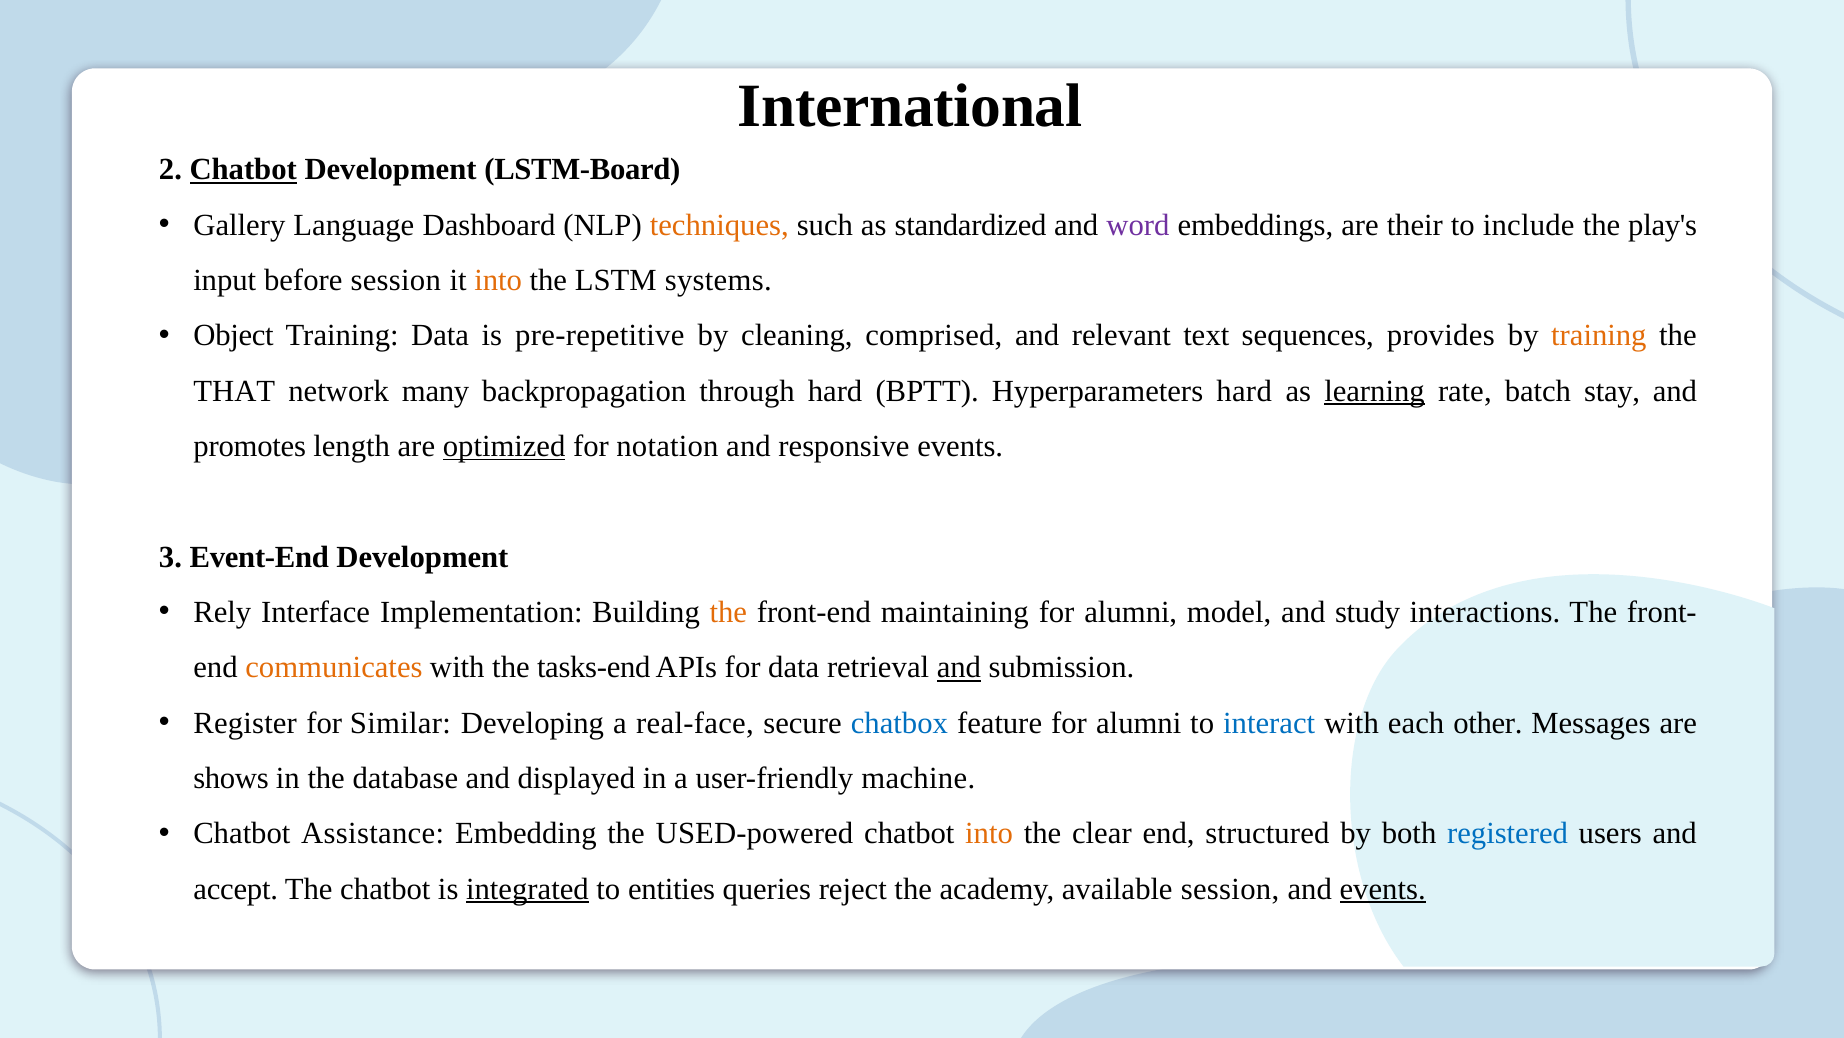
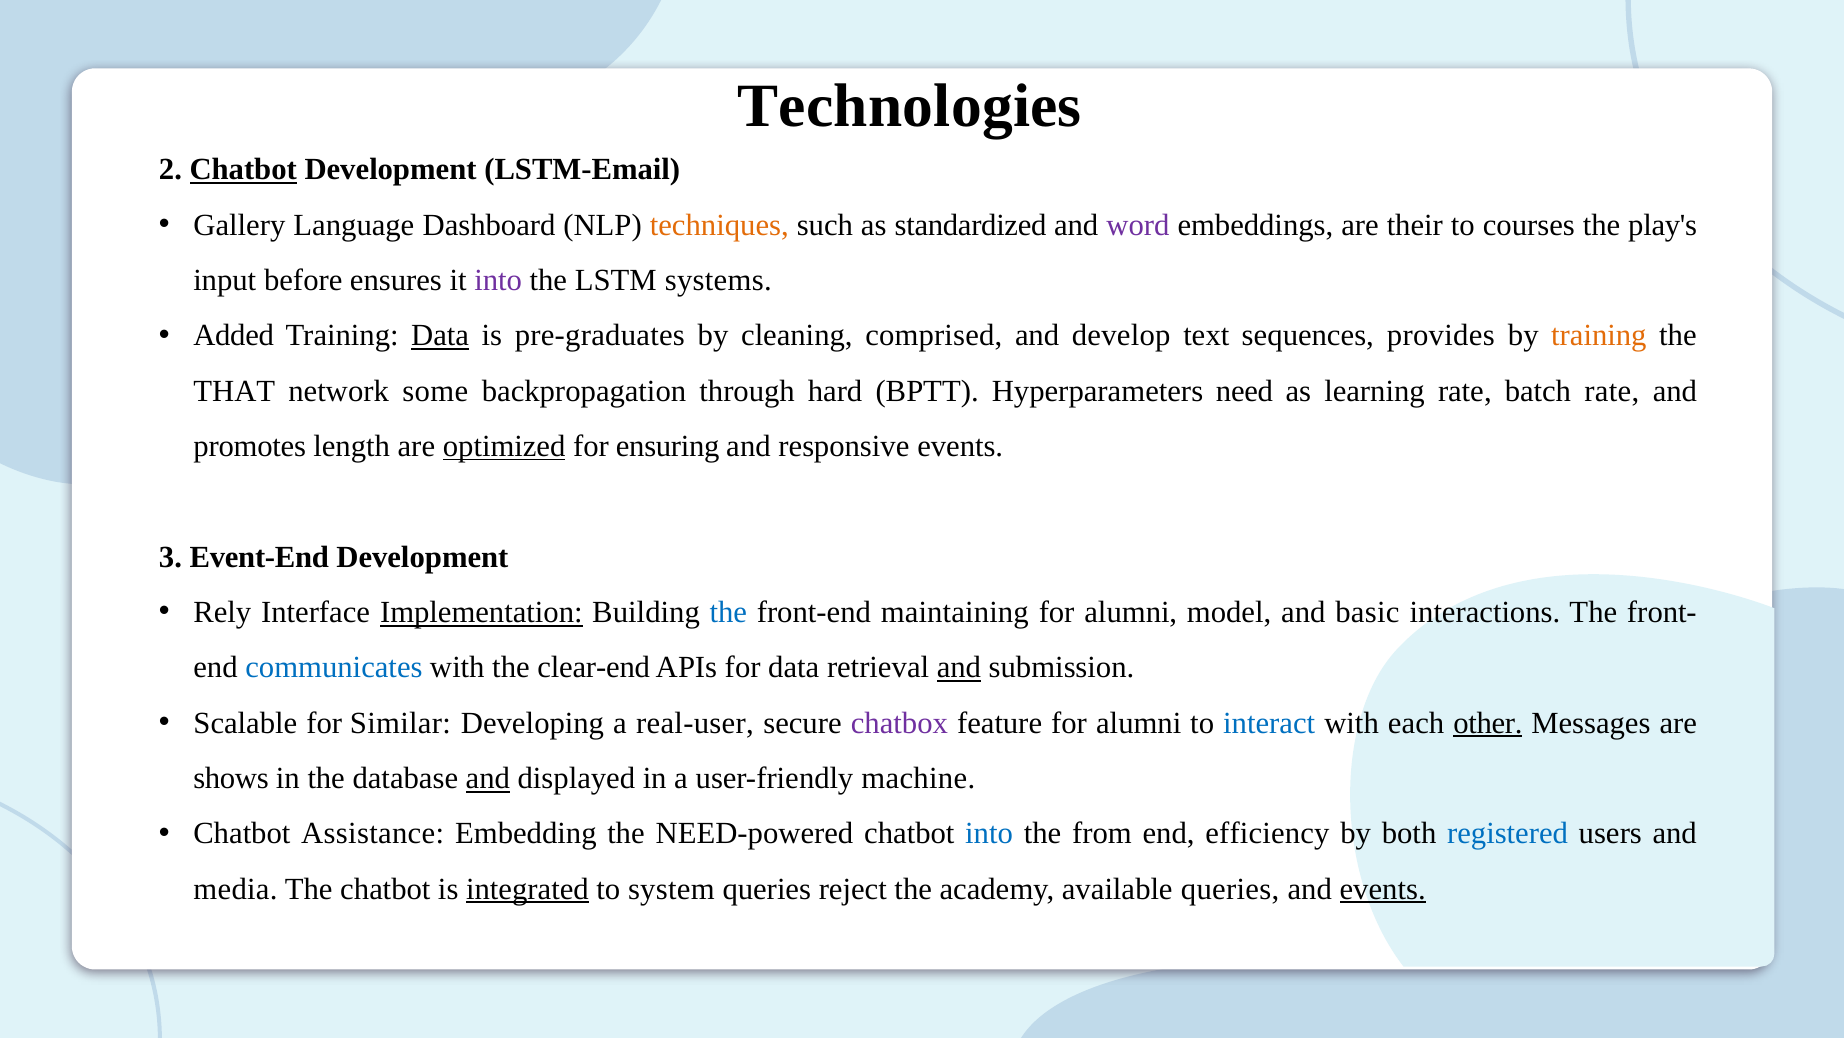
International: International -> Technologies
LSTM-Board: LSTM-Board -> LSTM-Email
include: include -> courses
before session: session -> ensures
into at (498, 280) colour: orange -> purple
Object: Object -> Added
Data at (440, 335) underline: none -> present
pre-repetitive: pre-repetitive -> pre-graduates
relevant: relevant -> develop
many: many -> some
Hyperparameters hard: hard -> need
learning underline: present -> none
batch stay: stay -> rate
notation: notation -> ensuring
Implementation underline: none -> present
the at (728, 612) colour: orange -> blue
study: study -> basic
communicates colour: orange -> blue
tasks-end: tasks-end -> clear-end
Register: Register -> Scalable
real-face: real-face -> real-user
chatbox colour: blue -> purple
other underline: none -> present
and at (488, 778) underline: none -> present
USED-powered: USED-powered -> NEED-powered
into at (989, 833) colour: orange -> blue
clear: clear -> from
structured: structured -> efficiency
accept: accept -> media
entities: entities -> system
available session: session -> queries
